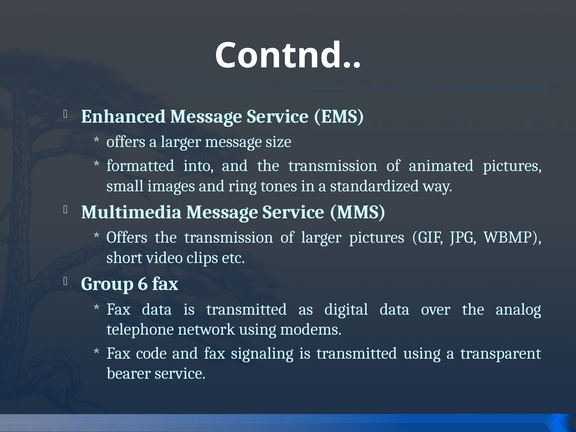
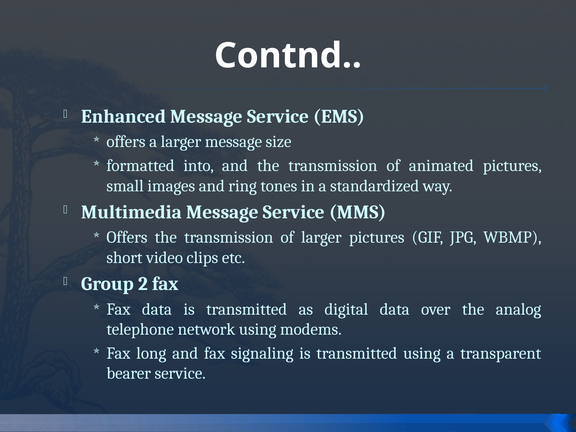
6: 6 -> 2
code: code -> long
